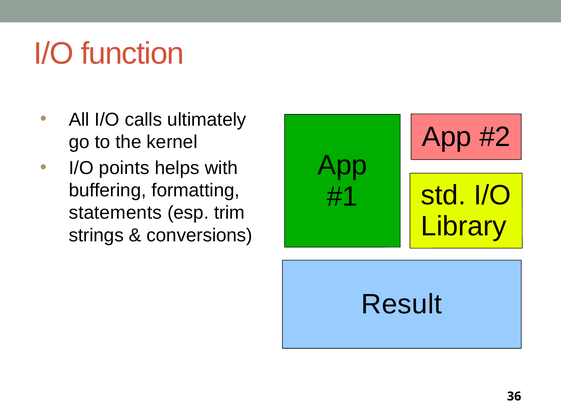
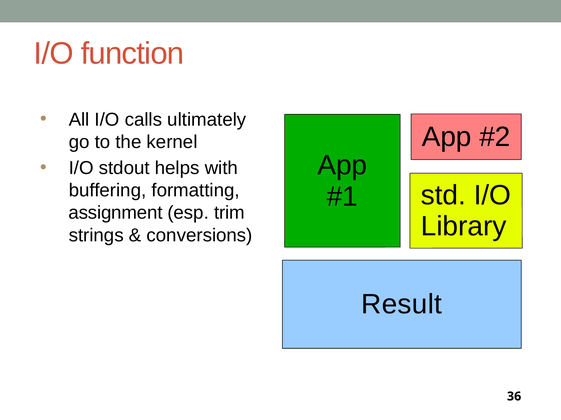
points: points -> stdout
statements: statements -> assignment
